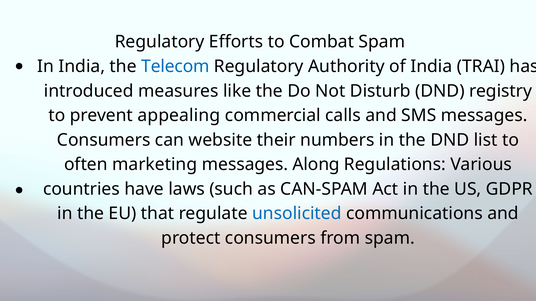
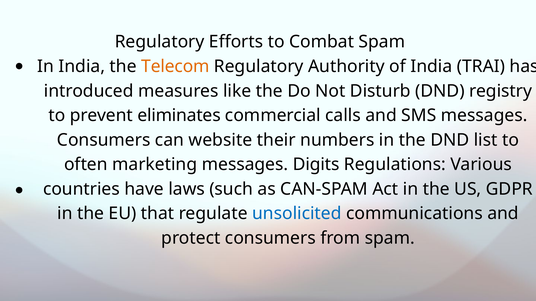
Telecom colour: blue -> orange
appealing: appealing -> eliminates
Along: Along -> Digits
